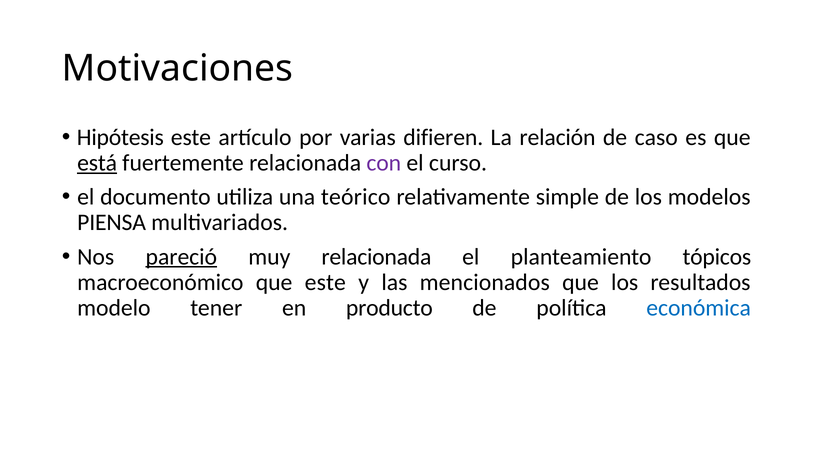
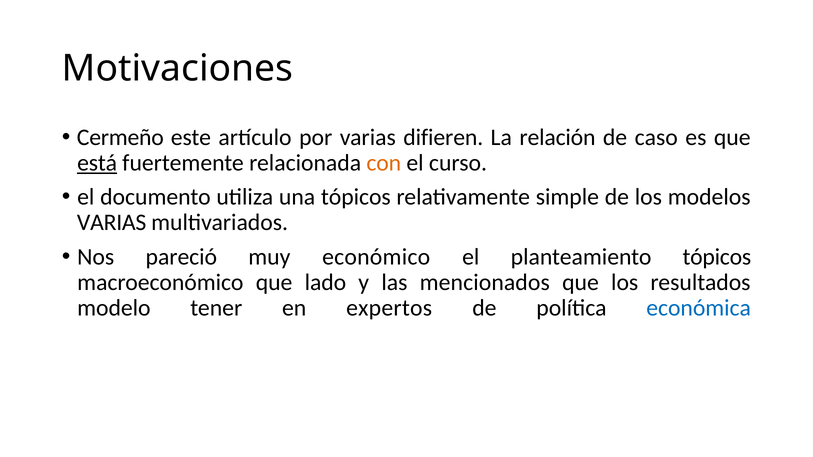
Hipótesis: Hipótesis -> Cermeño
con colour: purple -> orange
una teórico: teórico -> tópicos
PIENSA at (112, 223): PIENSA -> VARIAS
pareció underline: present -> none
muy relacionada: relacionada -> económico
que este: este -> lado
producto: producto -> expertos
